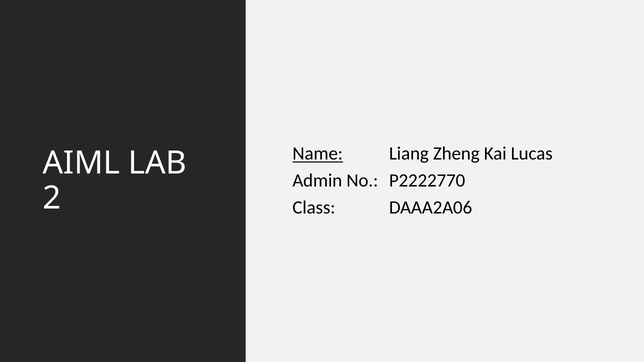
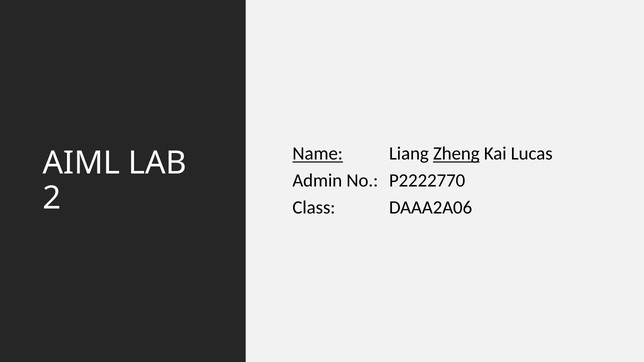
Zheng underline: none -> present
